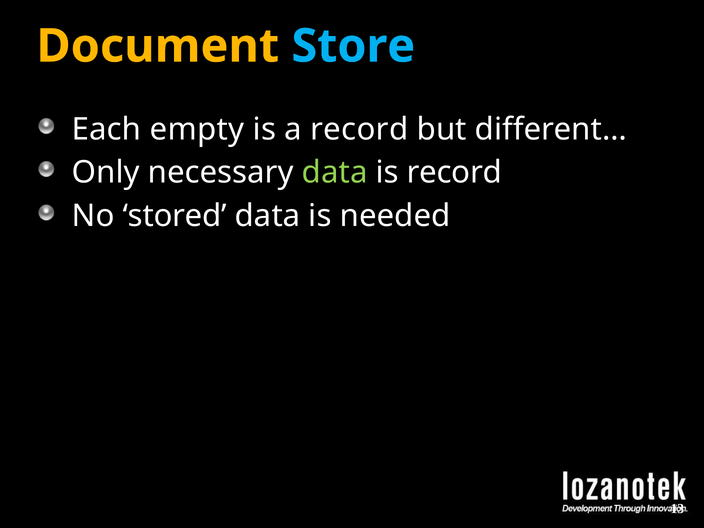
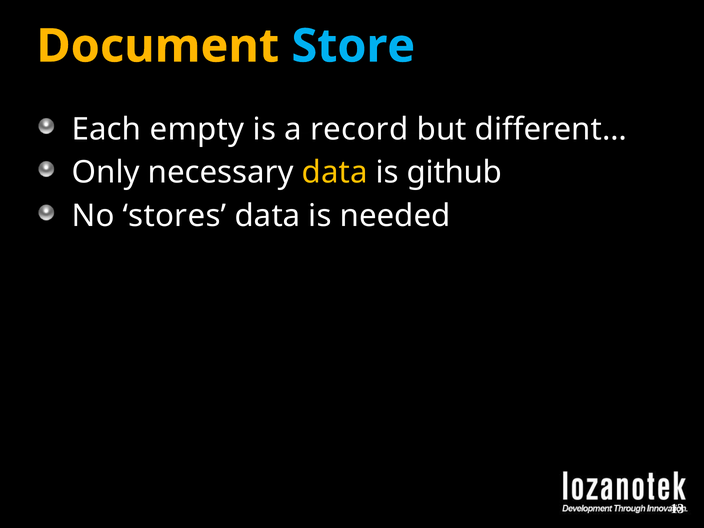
data at (335, 173) colour: light green -> yellow
is record: record -> github
stored: stored -> stores
